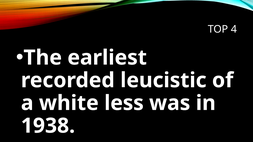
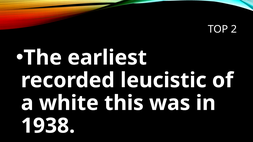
4: 4 -> 2
less: less -> this
